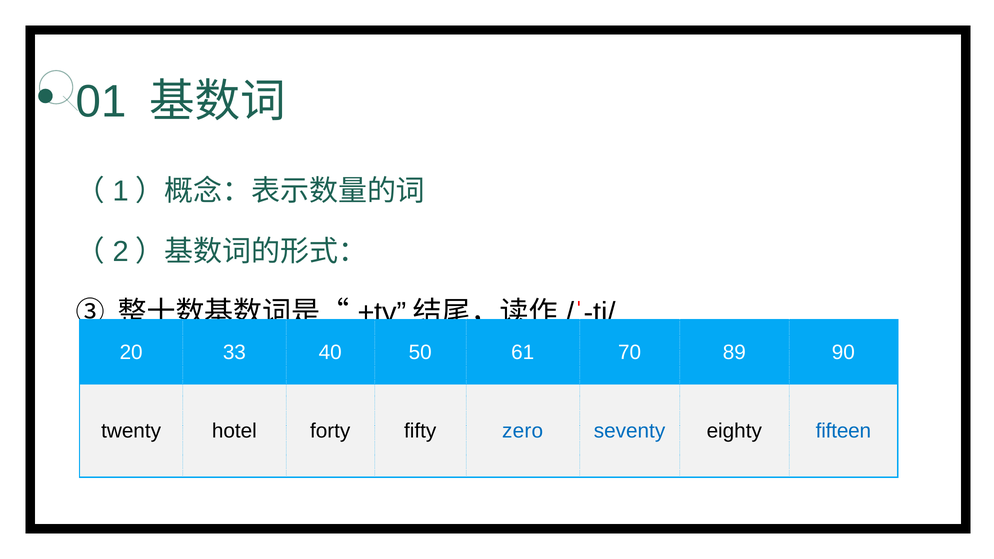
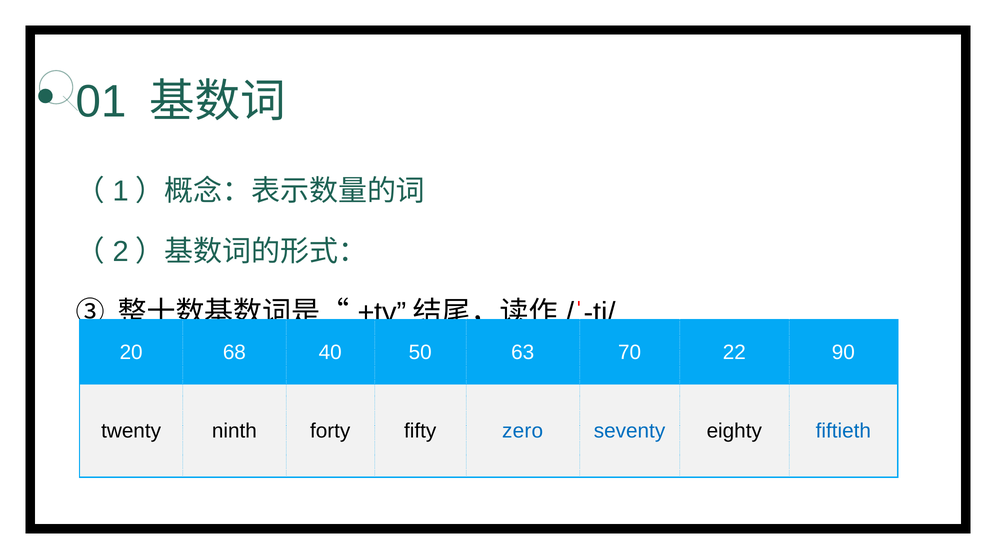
33: 33 -> 68
61: 61 -> 63
89: 89 -> 22
hotel: hotel -> ninth
fifteen: fifteen -> fiftieth
